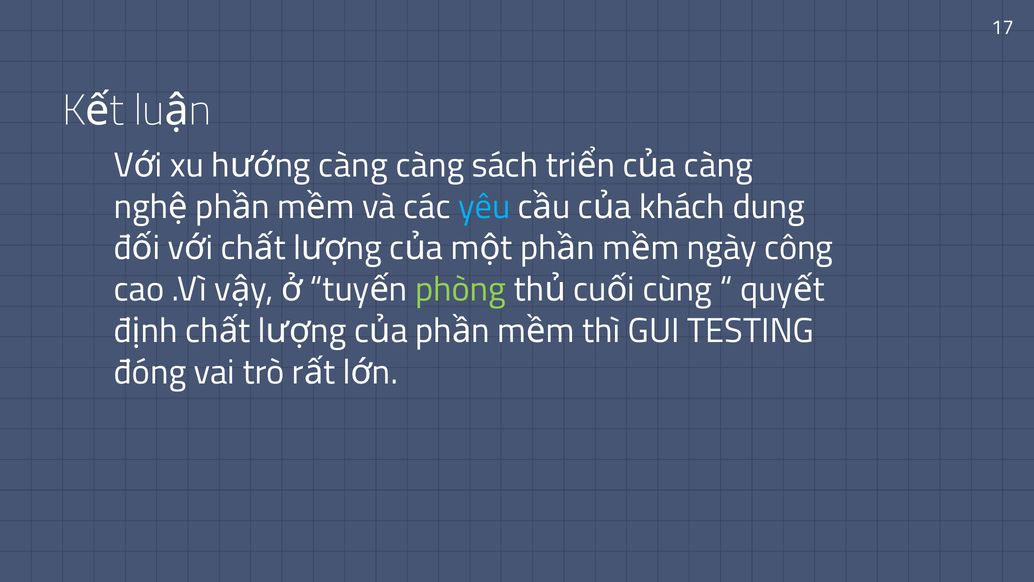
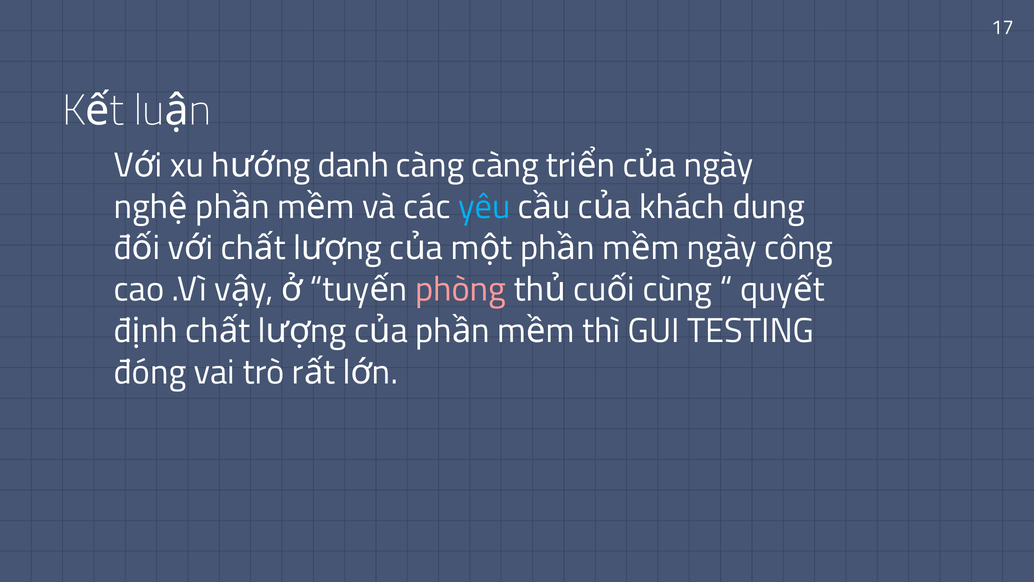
càng at (353, 165): càng -> danh
càng sách: sách -> càng
càng at (718, 165): càng -> ngày
phòng colour: light green -> pink
